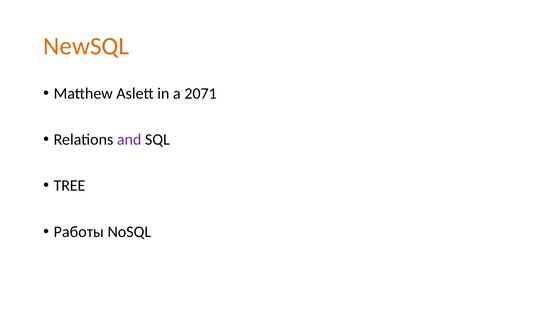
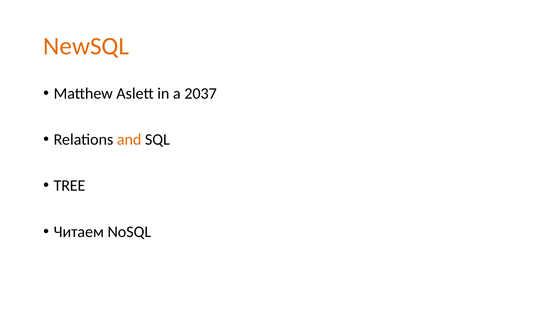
2071: 2071 -> 2037
and colour: purple -> orange
Работы: Работы -> Читаем
